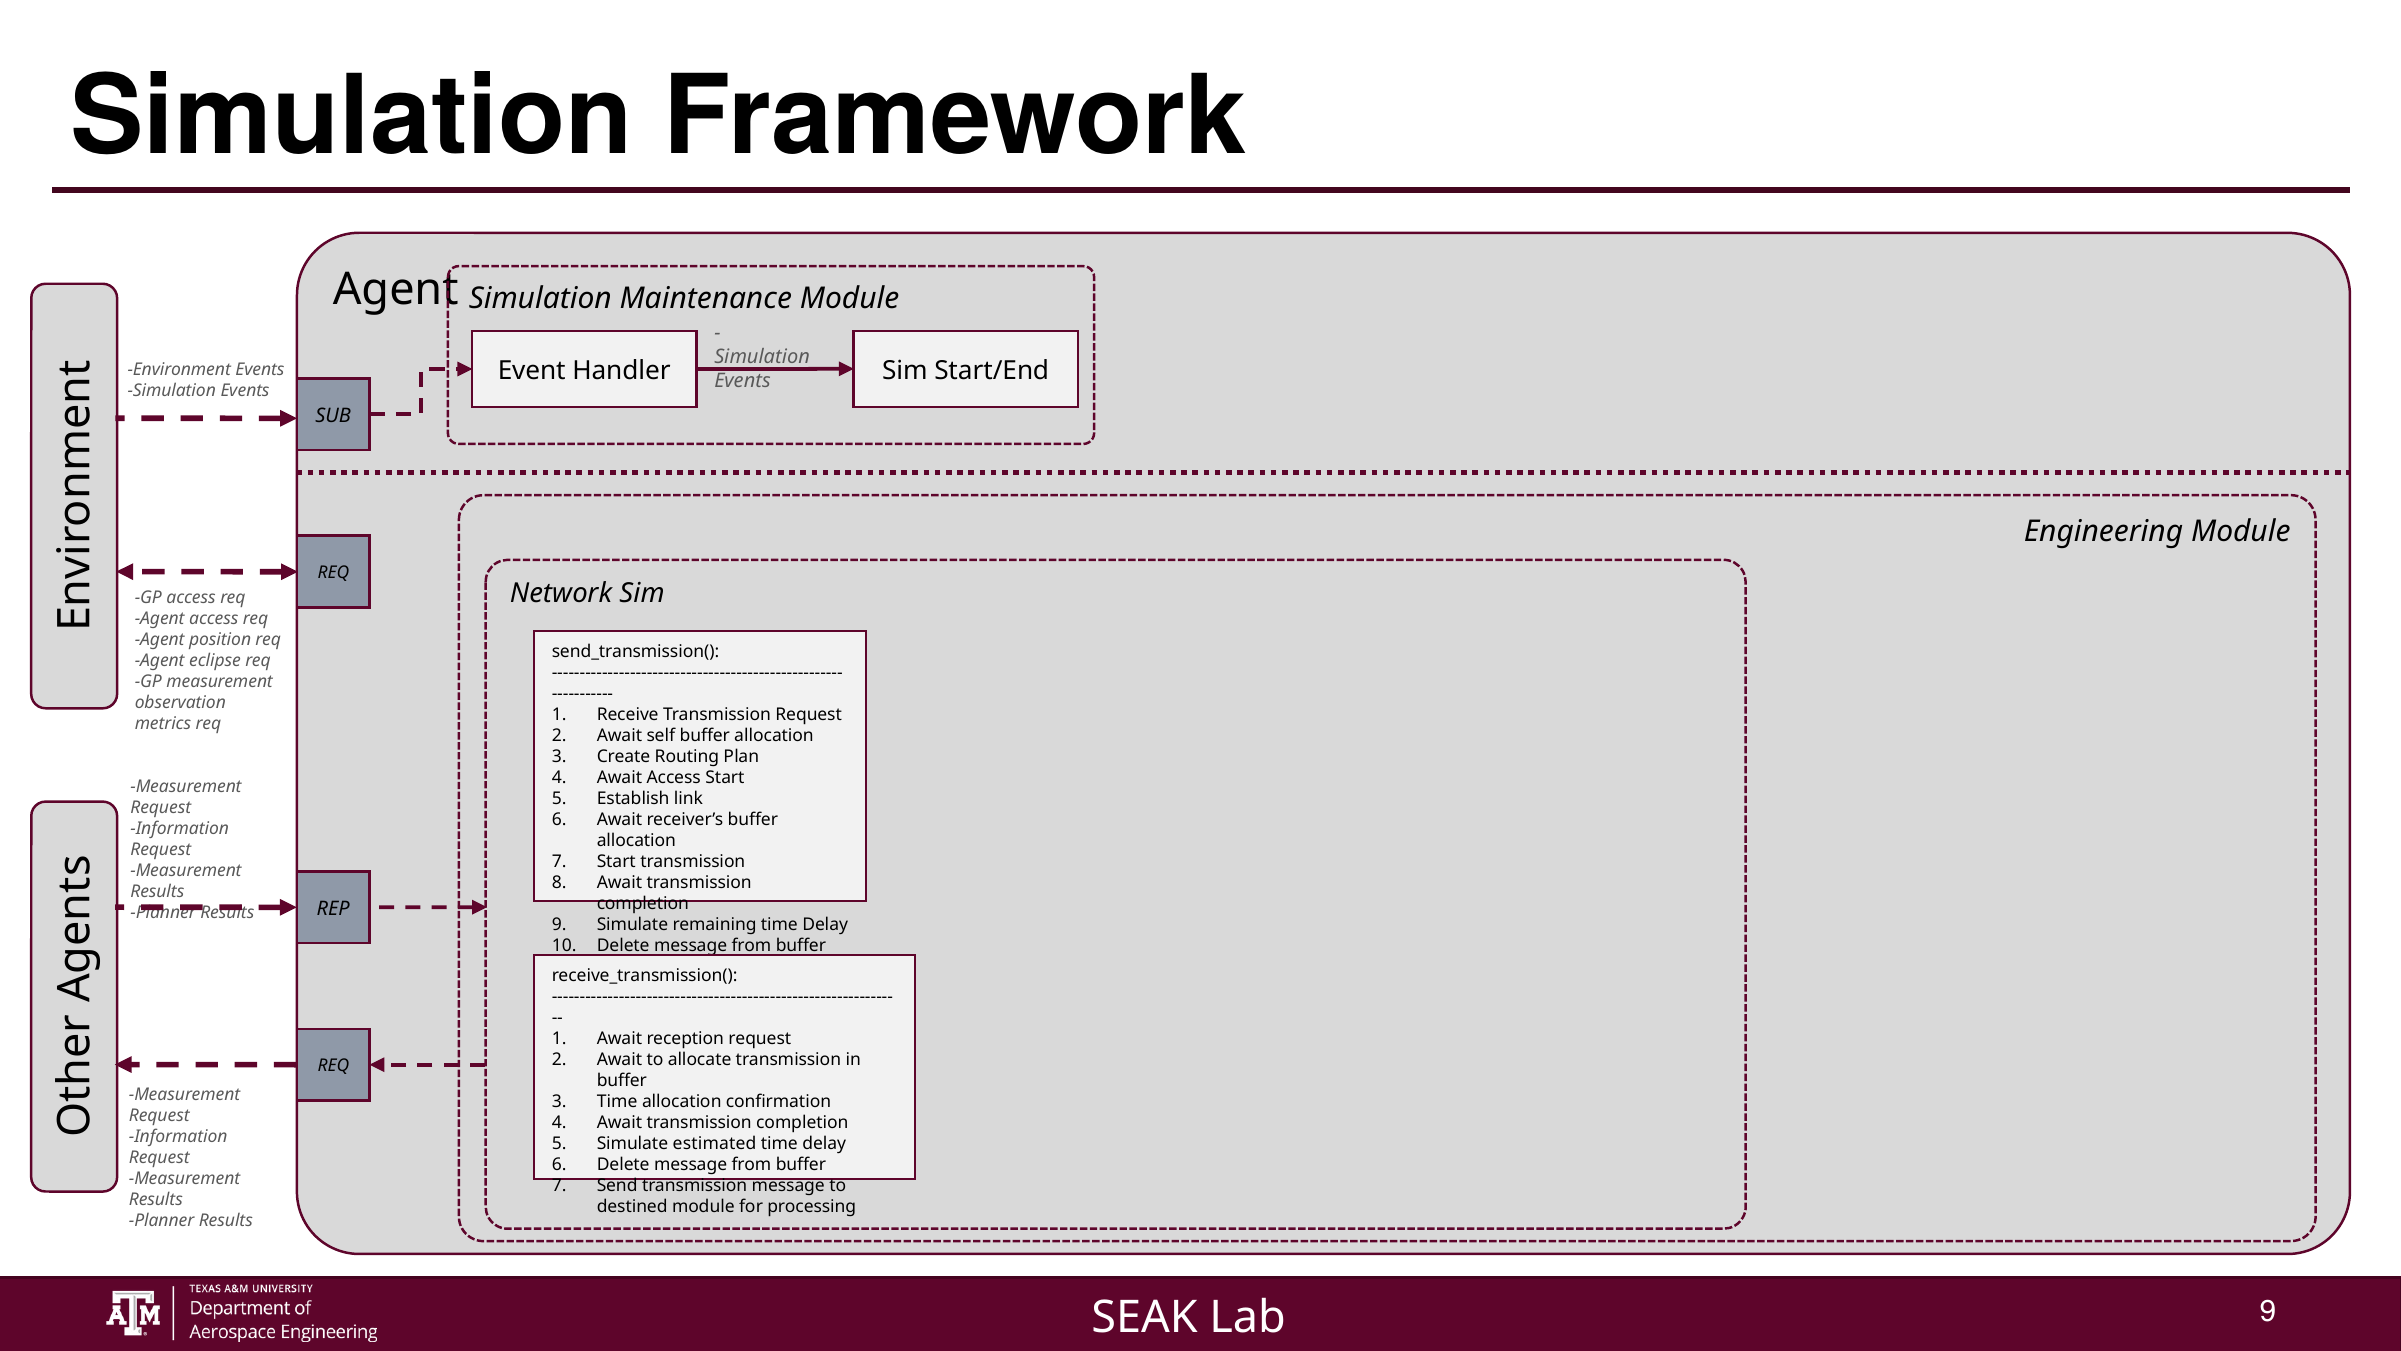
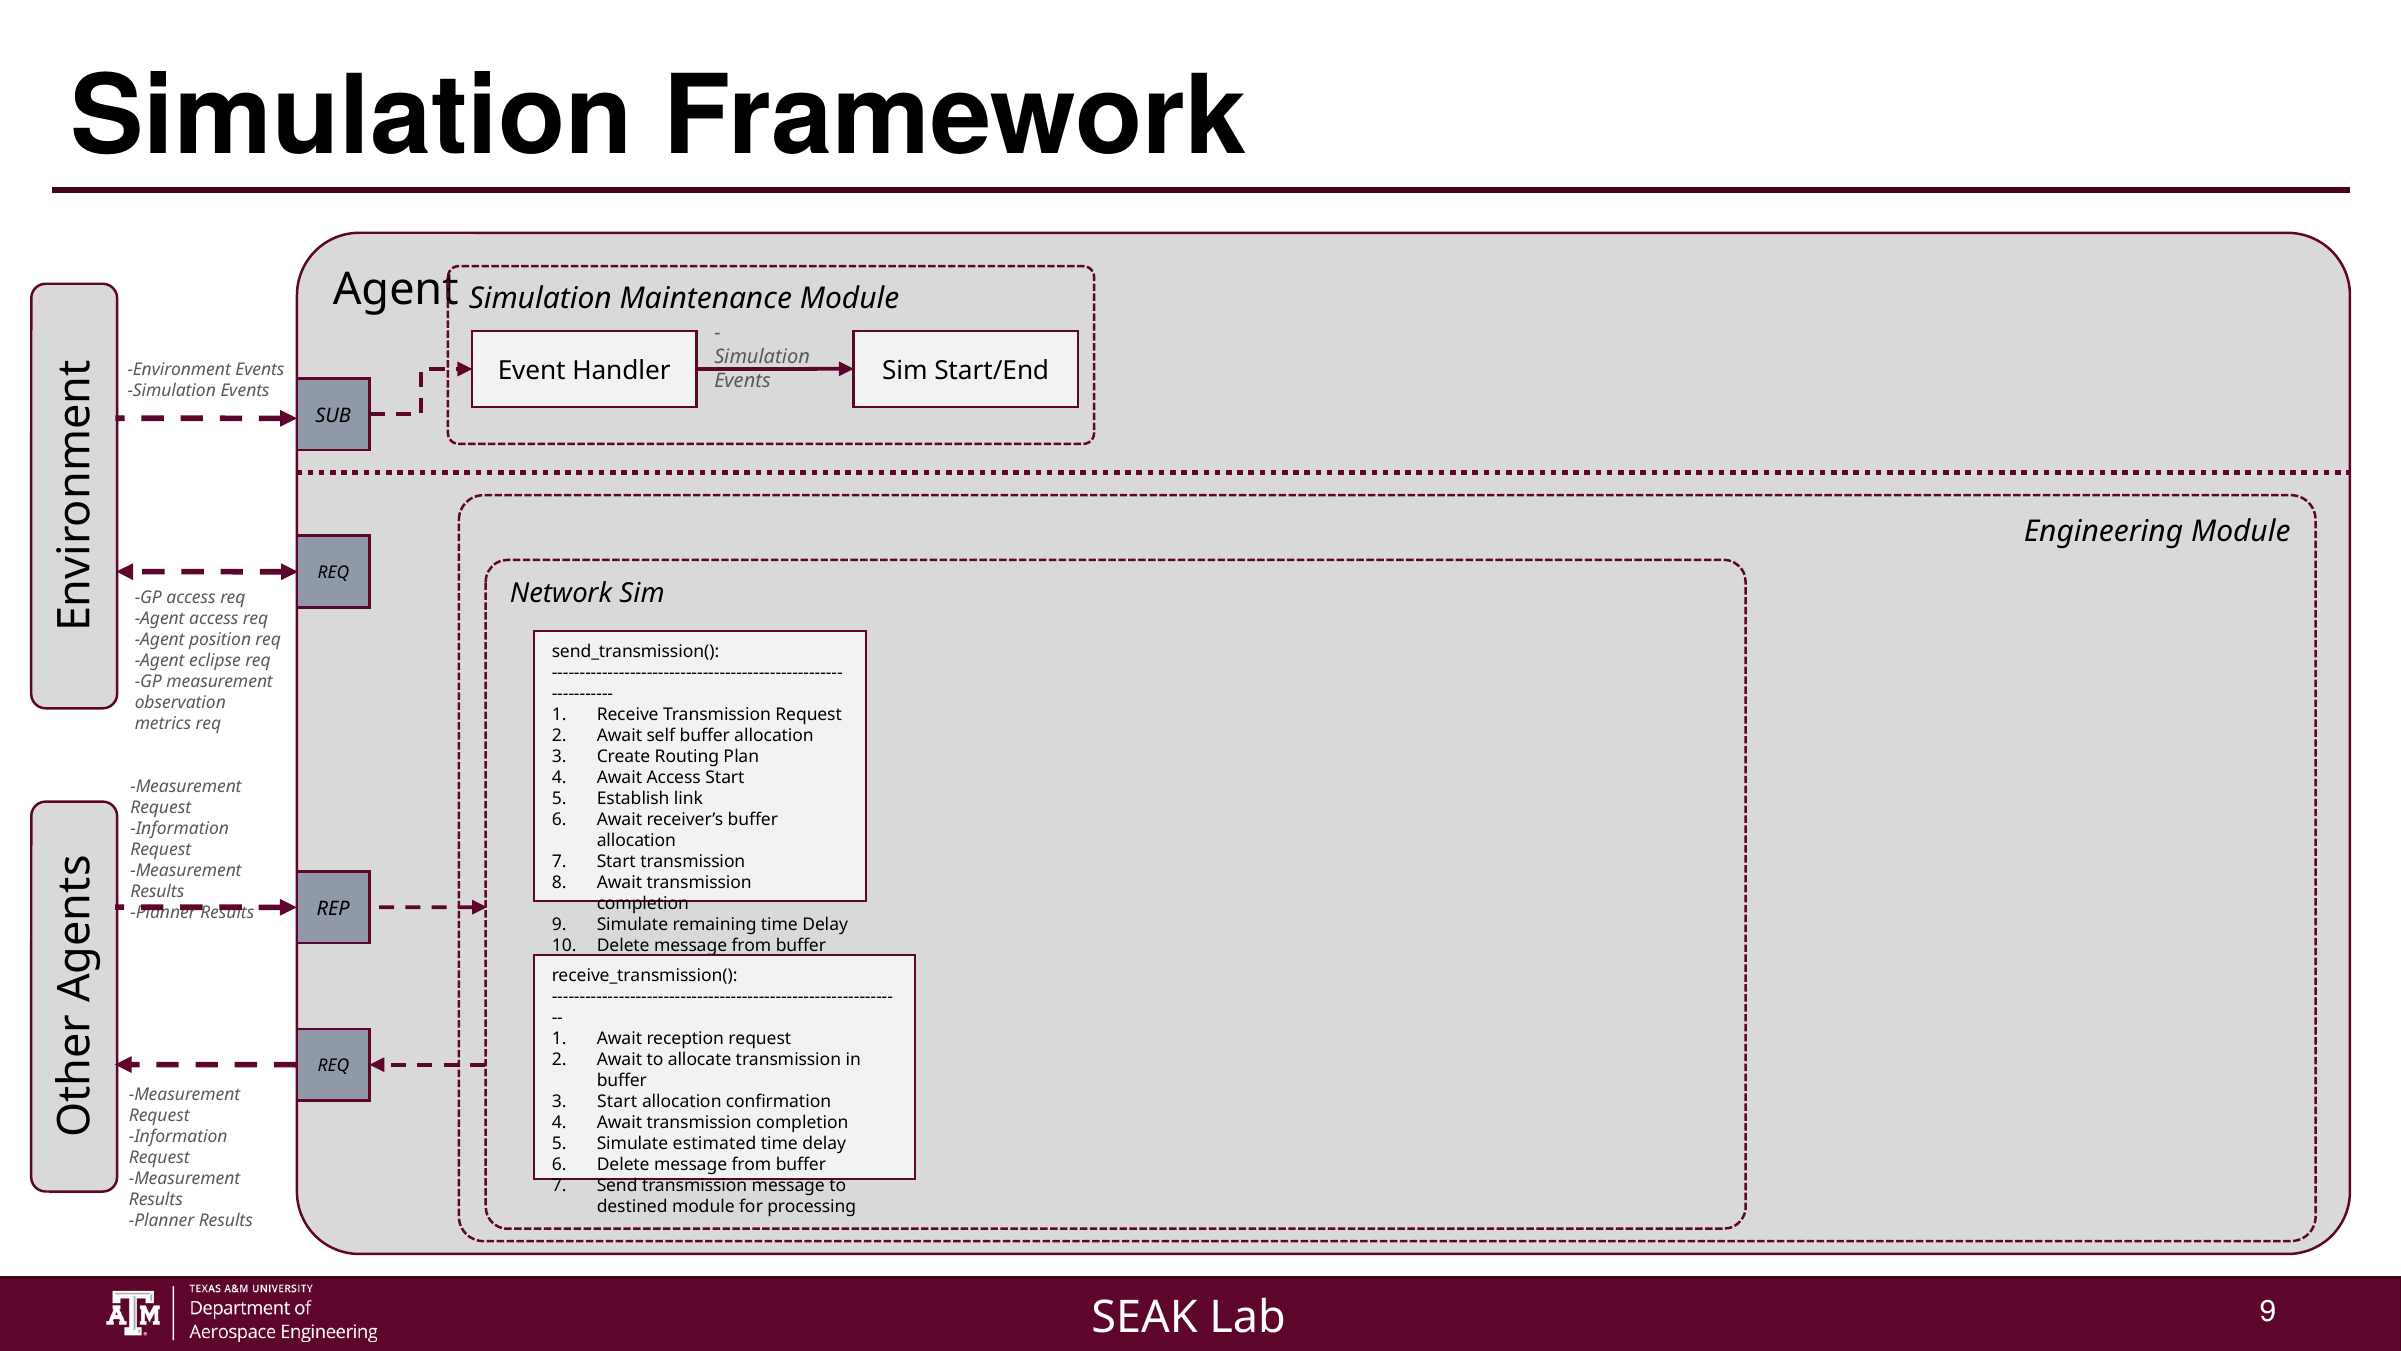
Time at (617, 1101): Time -> Start
